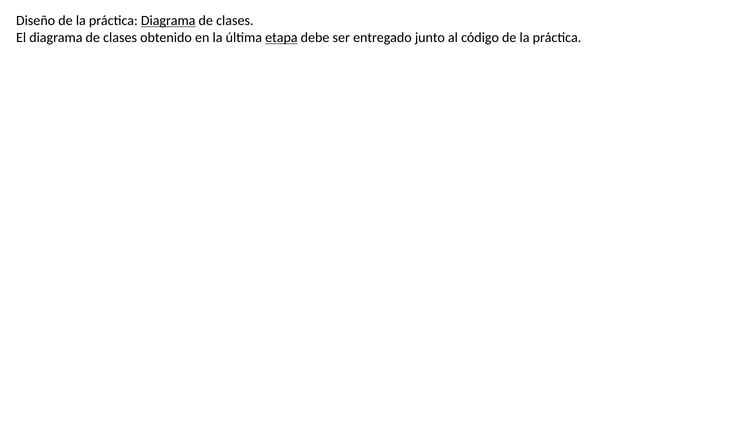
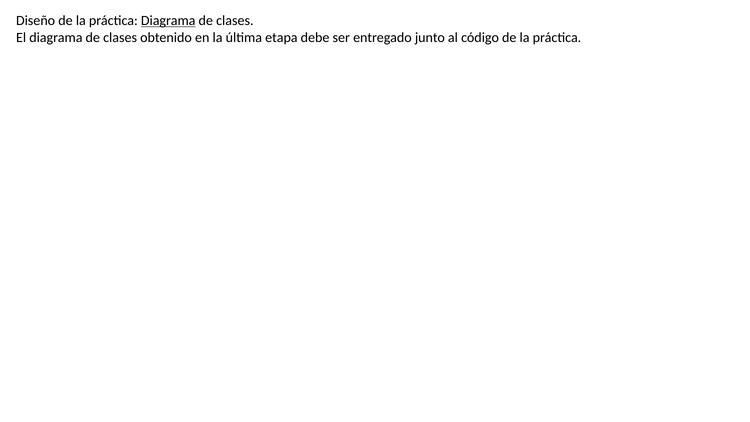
etapa underline: present -> none
